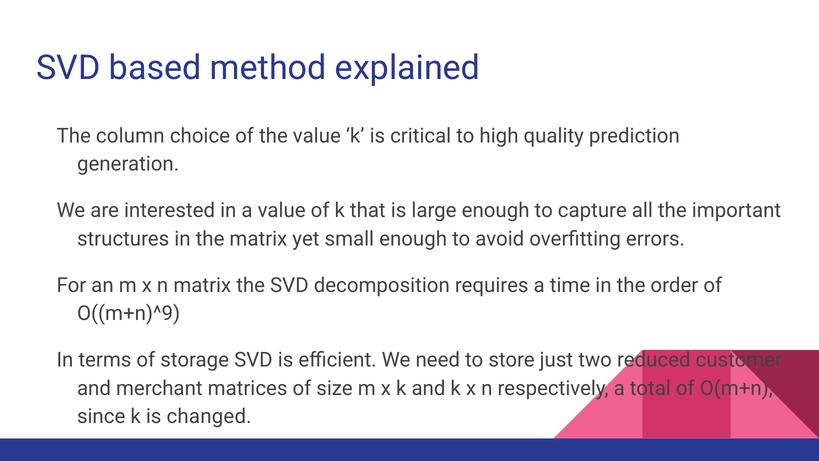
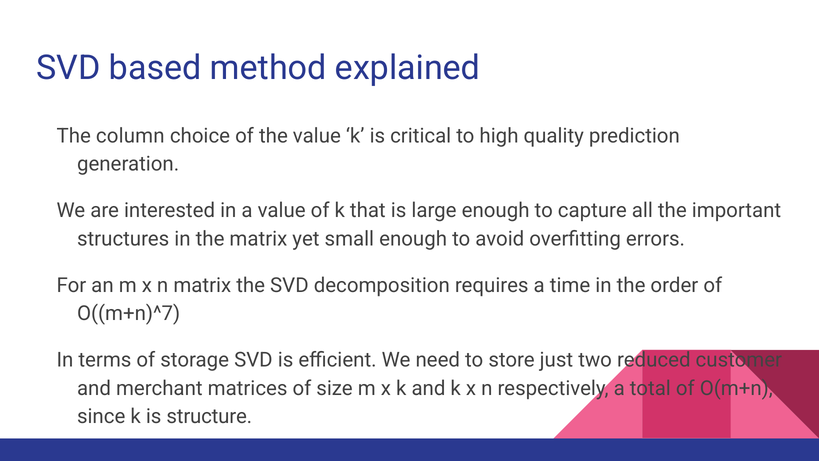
O((m+n)^9: O((m+n)^9 -> O((m+n)^7
changed: changed -> structure
